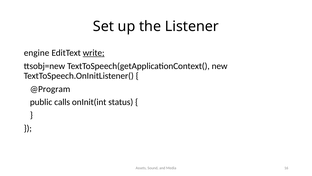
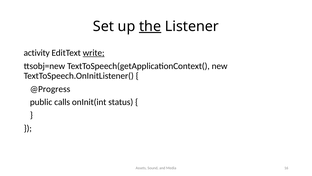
the underline: none -> present
engine: engine -> activity
@Program: @Program -> @Progress
